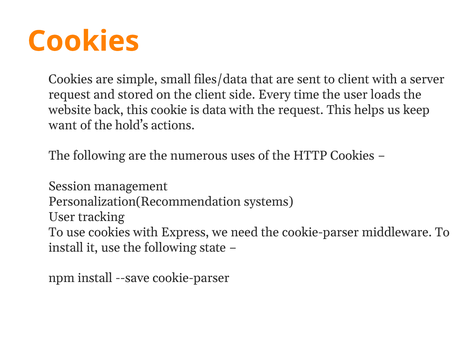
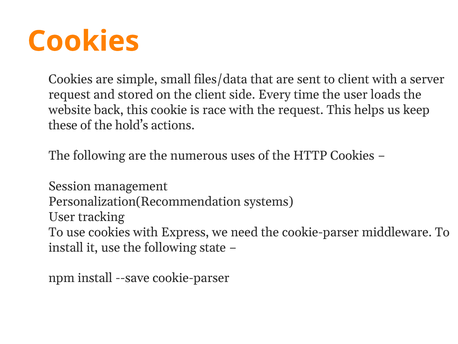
data: data -> race
want: want -> these
